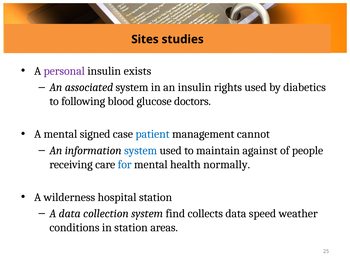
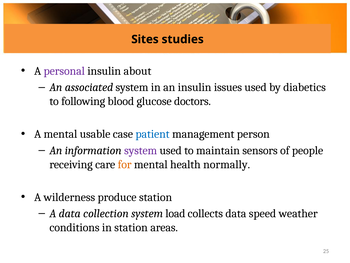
exists: exists -> about
rights: rights -> issues
signed: signed -> usable
cannot: cannot -> person
system at (141, 150) colour: blue -> purple
against: against -> sensors
for colour: blue -> orange
hospital: hospital -> produce
find: find -> load
